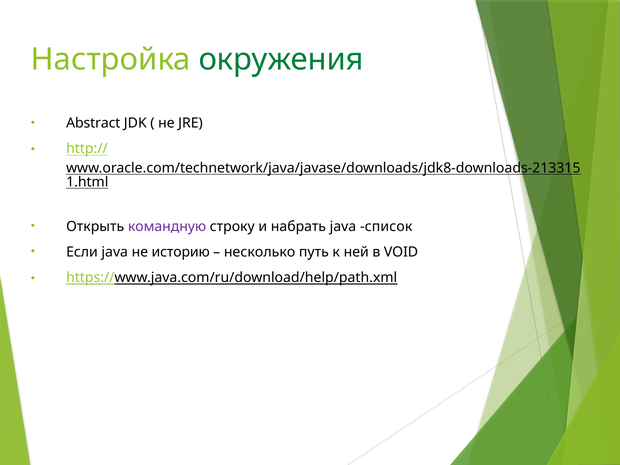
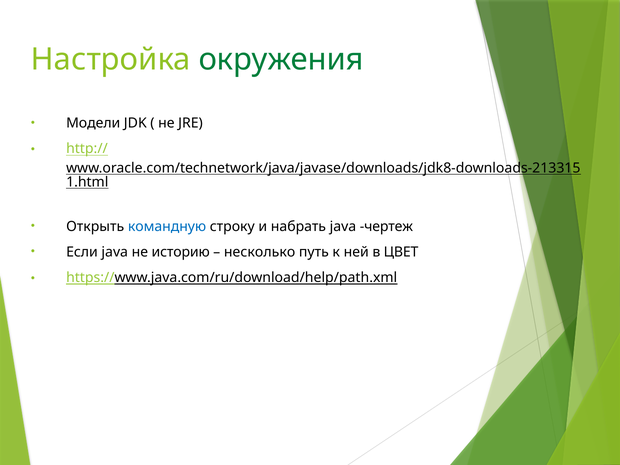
Abstract: Abstract -> Модели
командную colour: purple -> blue
список: список -> чертеж
VOID: VOID -> ЦВЕТ
